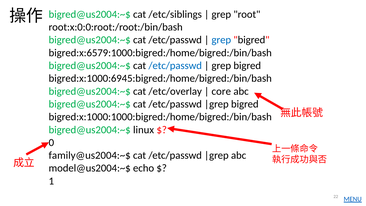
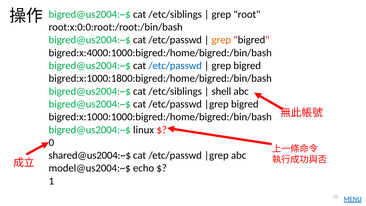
grep at (221, 40) colour: blue -> orange
bigred:x:6579:1000:bigred:/home/bigred:/bin/bash: bigred:x:6579:1000:bigred:/home/bigred:/bin/bash -> bigred:x:4000:1000:bigred:/home/bigred:/bin/bash
bigred:x:1000:6945:bigred:/home/bigred:/bin/bash: bigred:x:1000:6945:bigred:/home/bigred:/bin/bash -> bigred:x:1000:1800:bigred:/home/bigred:/bin/bash
/etc/overlay at (175, 91): /etc/overlay -> /etc/siblings
core: core -> shell
family@us2004:~$: family@us2004:~$ -> shared@us2004:~$
